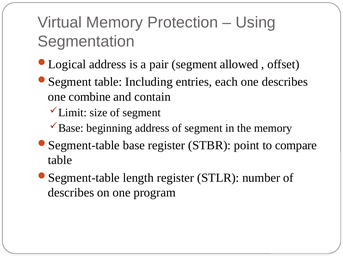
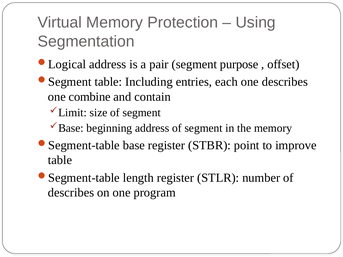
allowed: allowed -> purpose
compare: compare -> improve
